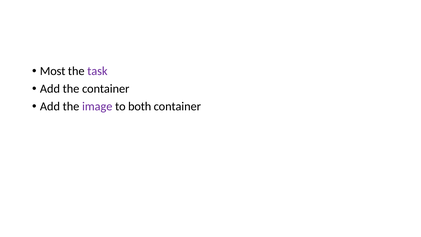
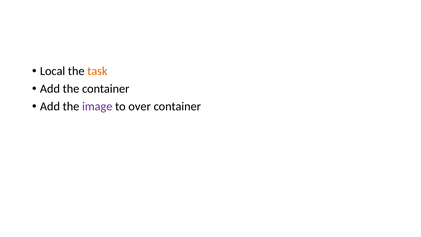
Most: Most -> Local
task colour: purple -> orange
both: both -> over
